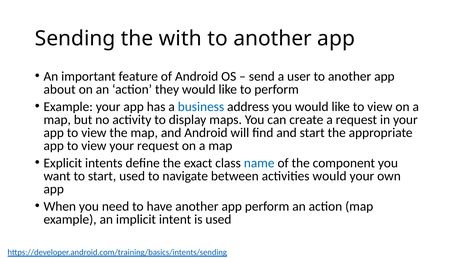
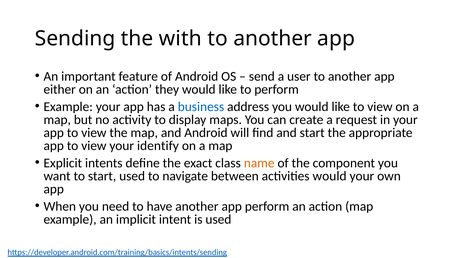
about: about -> either
your request: request -> identify
name colour: blue -> orange
